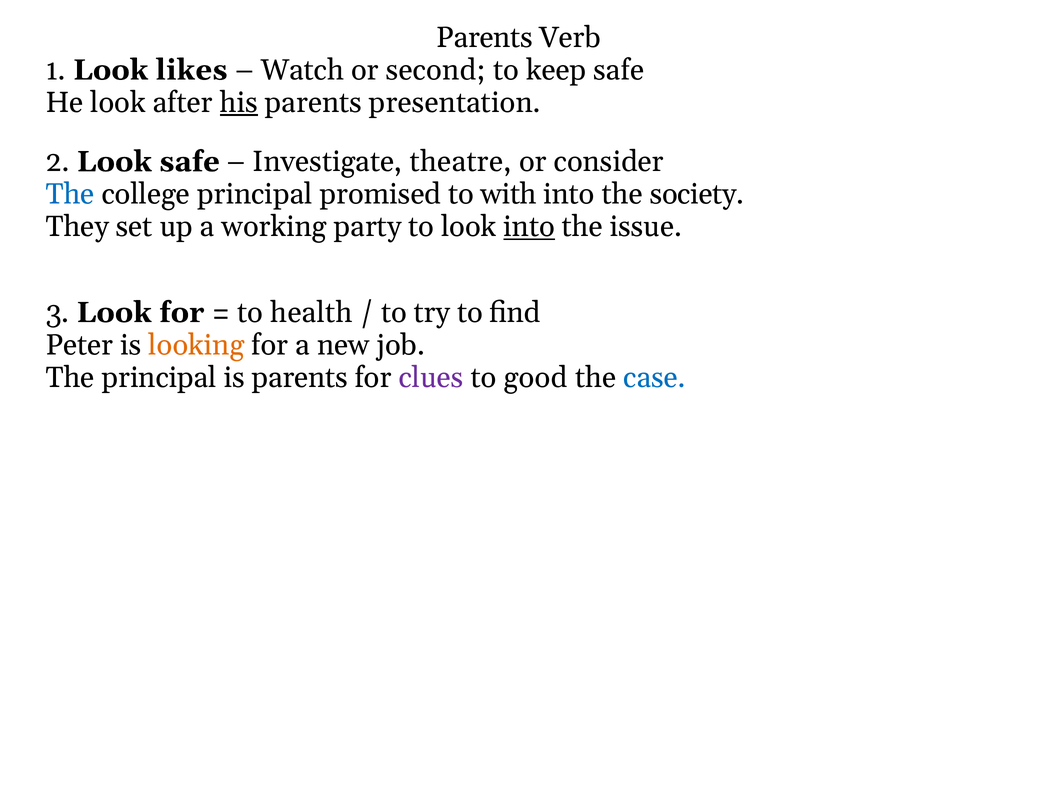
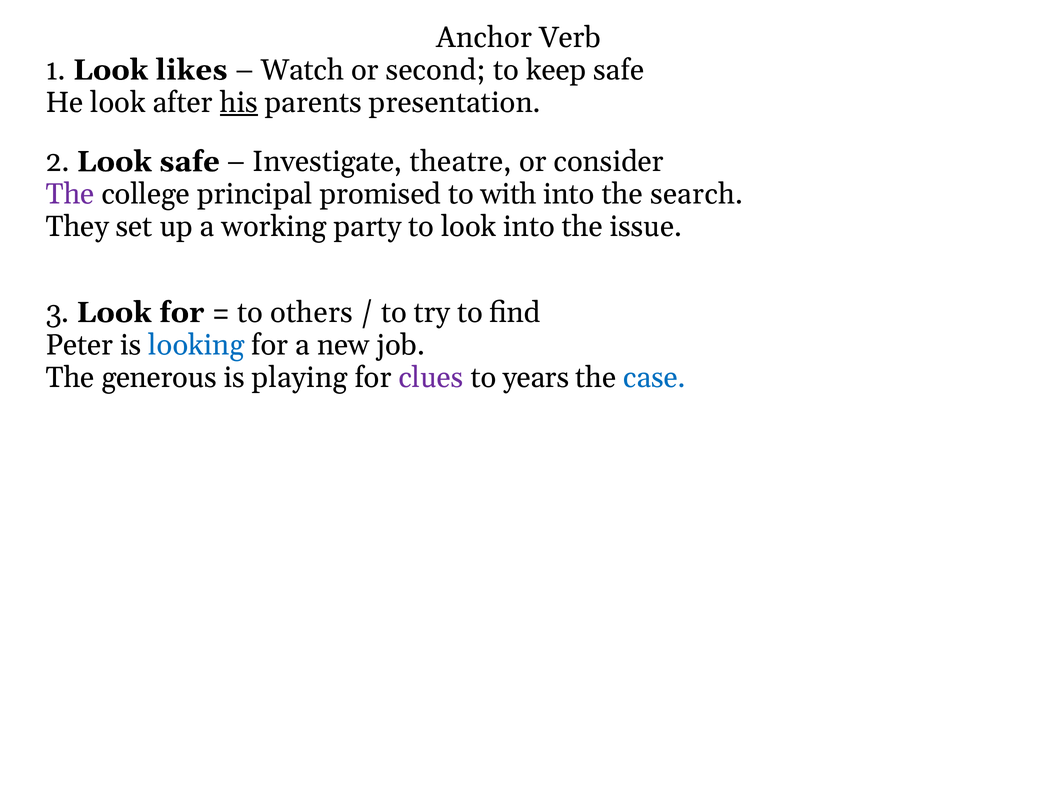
Parents at (484, 37): Parents -> Anchor
The at (70, 194) colour: blue -> purple
society: society -> search
into at (529, 227) underline: present -> none
health: health -> others
looking colour: orange -> blue
The principal: principal -> generous
is parents: parents -> playing
good: good -> years
